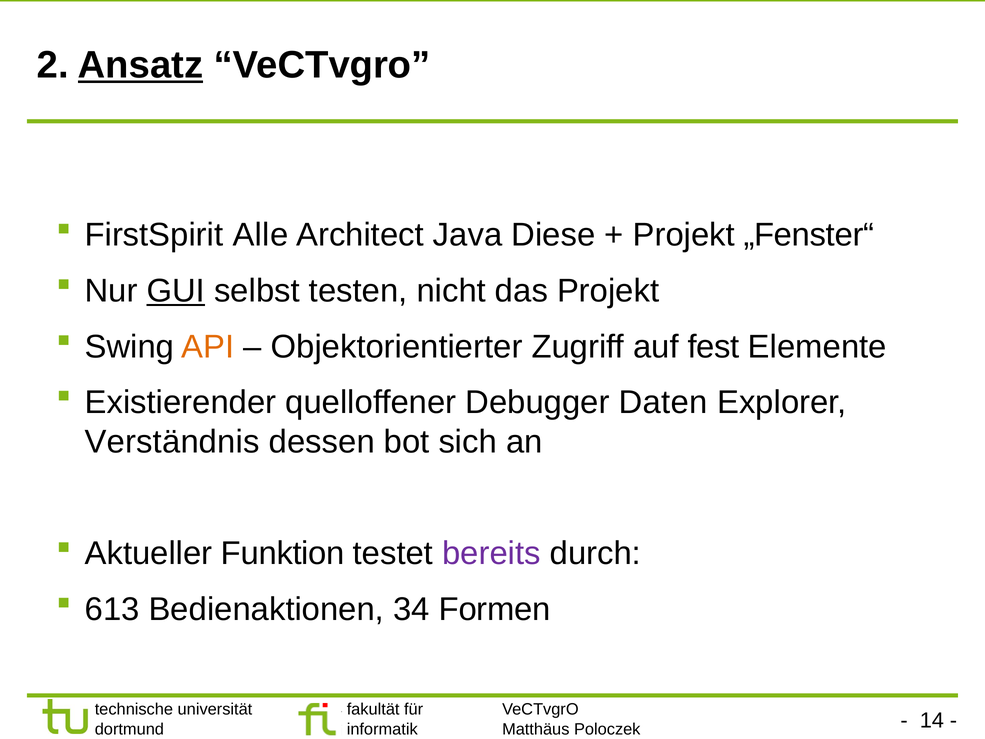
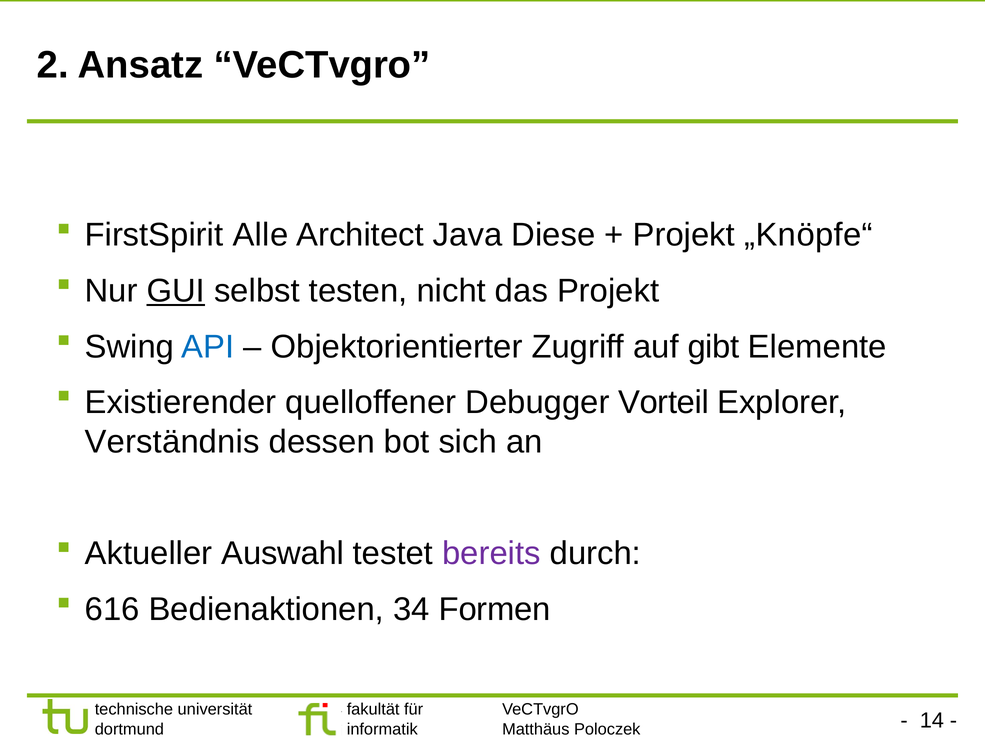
Ansatz underline: present -> none
„Fenster“: „Fenster“ -> „Knöpfe“
API colour: orange -> blue
fest: fest -> gibt
Daten: Daten -> Vorteil
Funktion: Funktion -> Auswahl
613: 613 -> 616
